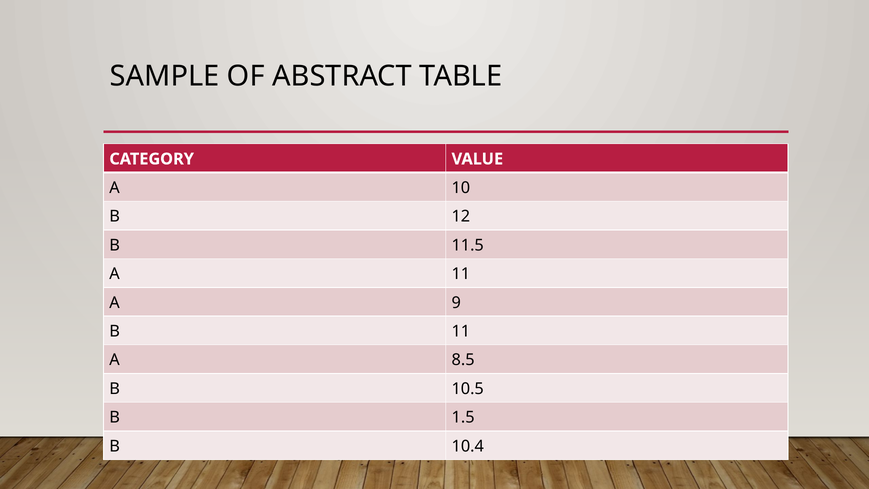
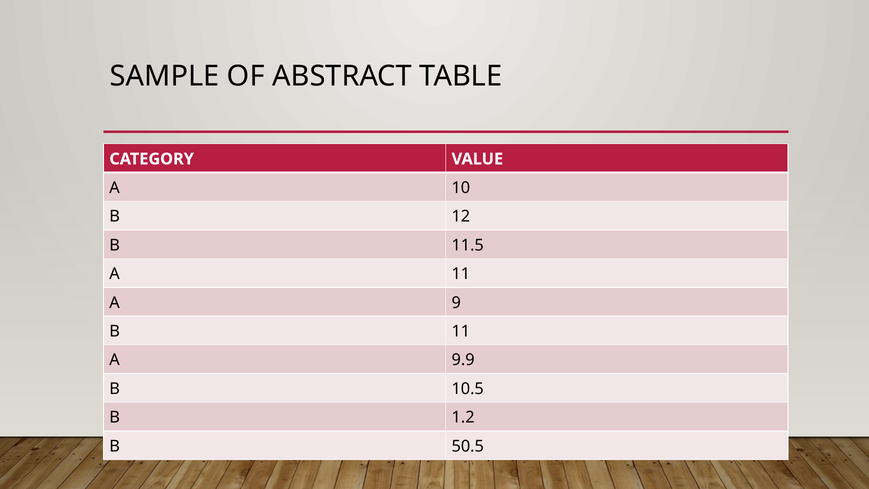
8.5: 8.5 -> 9.9
1.5: 1.5 -> 1.2
10.4: 10.4 -> 50.5
